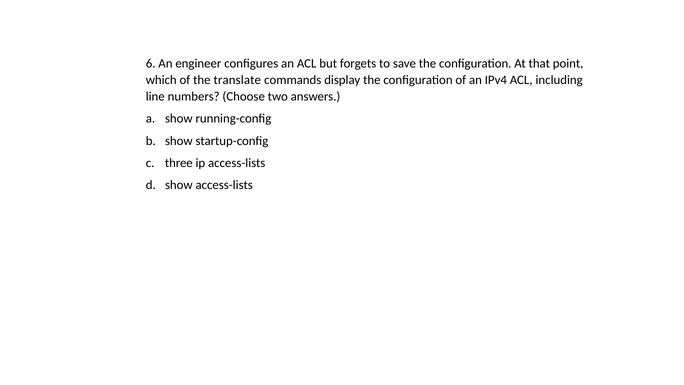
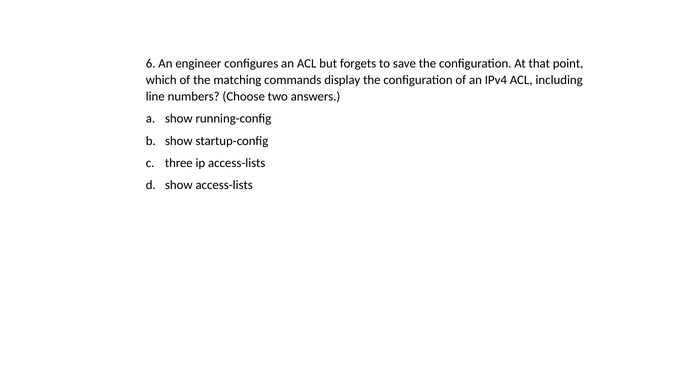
translate: translate -> matching
